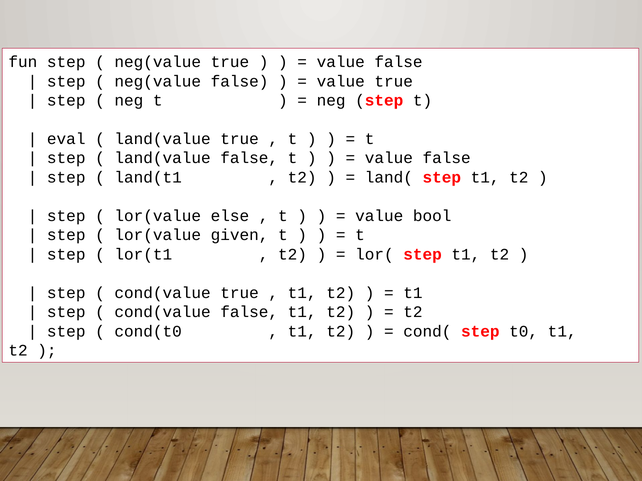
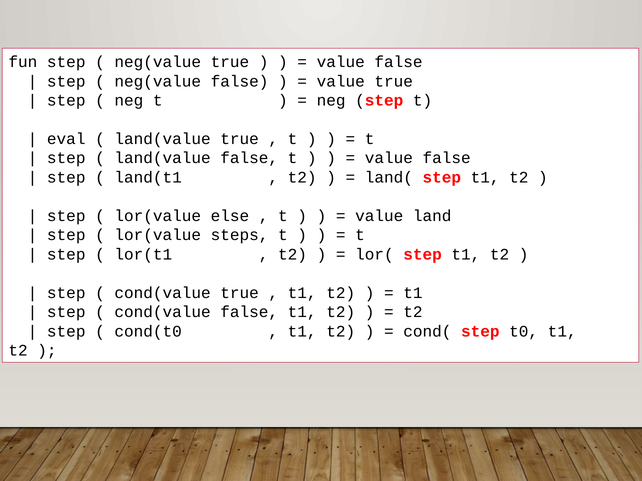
bool: bool -> land
given: given -> steps
